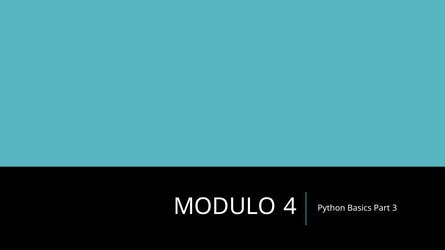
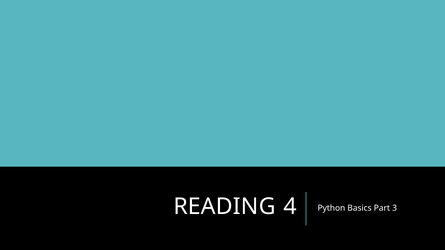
MODULO: MODULO -> READING
